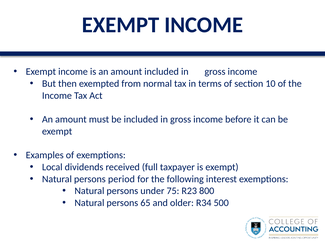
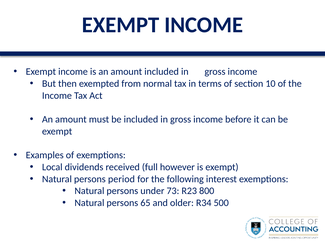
taxpayer: taxpayer -> however
75: 75 -> 73
